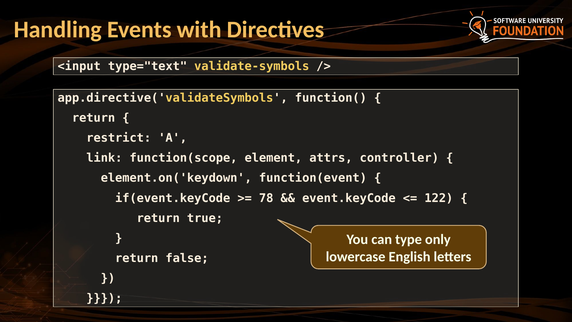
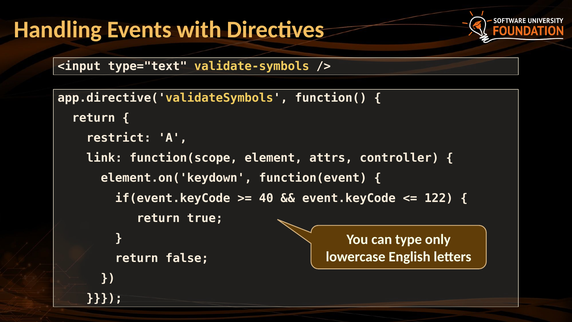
78: 78 -> 40
